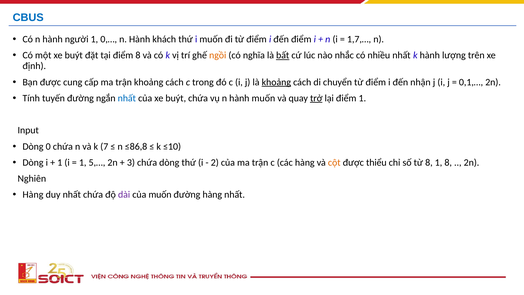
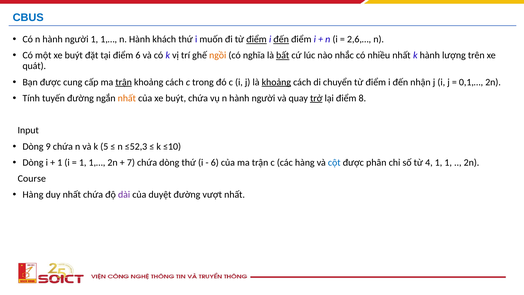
0,… at (109, 39): 0,… -> 1,…
điểm at (256, 39) underline: none -> present
đến at (281, 39) underline: none -> present
1,7,…: 1,7,… -> 2,6,…
điểm 8: 8 -> 6
định: định -> quát
trận at (124, 82) underline: none -> present
nhất at (127, 98) colour: blue -> orange
vụ n hành muốn: muốn -> người
điểm 1: 1 -> 8
0: 0 -> 9
7: 7 -> 5
≤86,8: ≤86,8 -> ≤52,3
5,… at (97, 162): 5,… -> 1,…
3: 3 -> 7
2 at (215, 162): 2 -> 6
cột colour: orange -> blue
thiểu: thiểu -> phân
từ 8: 8 -> 4
1 8: 8 -> 1
Nghiên: Nghiên -> Course
của muốn: muốn -> duyệt
đường hàng: hàng -> vượt
